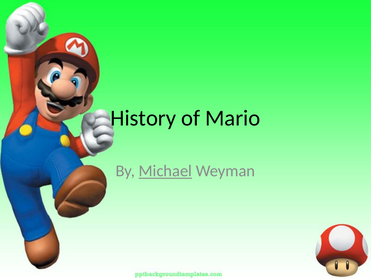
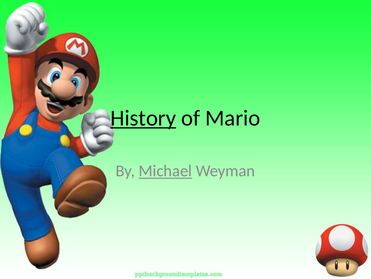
History underline: none -> present
